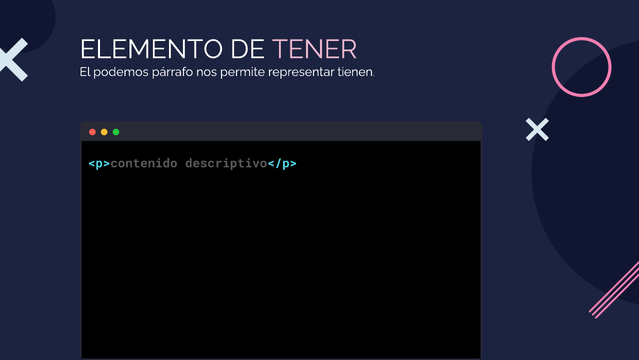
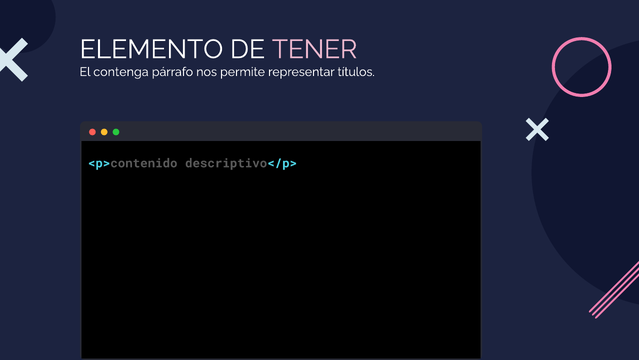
podemos: podemos -> contenga
tienen: tienen -> títulos
